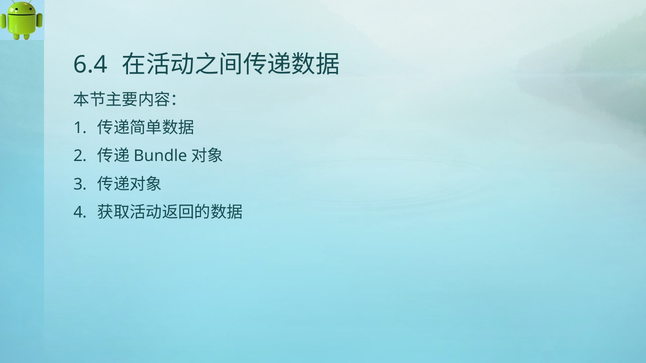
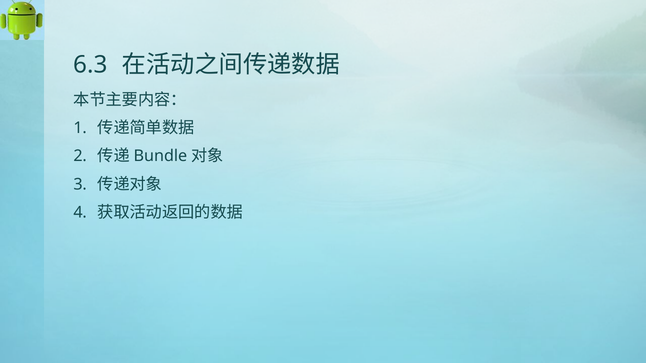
6.4: 6.4 -> 6.3
